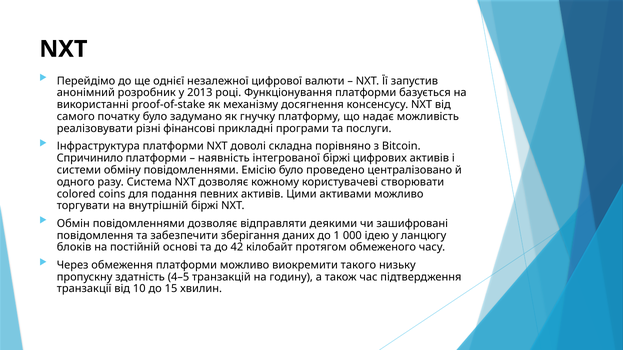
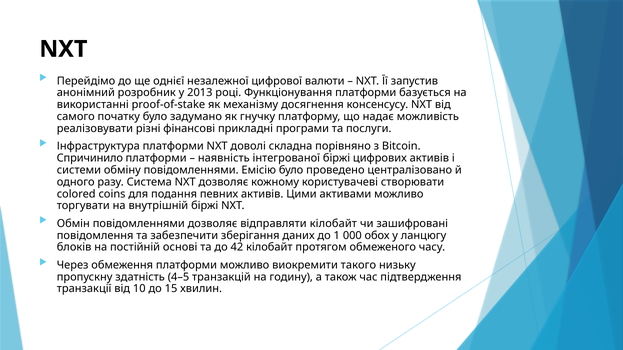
відправляти деякими: деякими -> кілобайт
ідею: ідею -> обох
